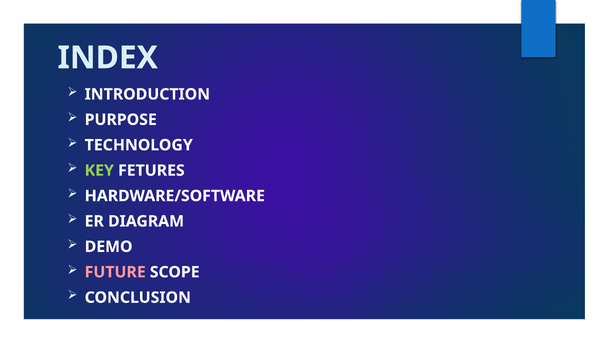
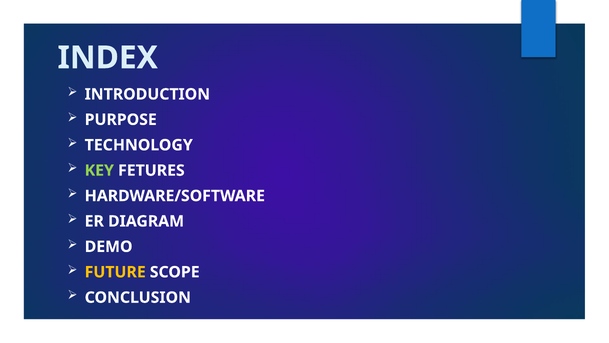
FUTURE colour: pink -> yellow
